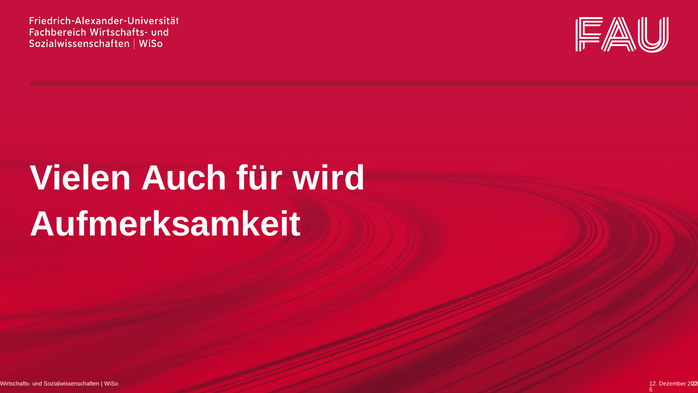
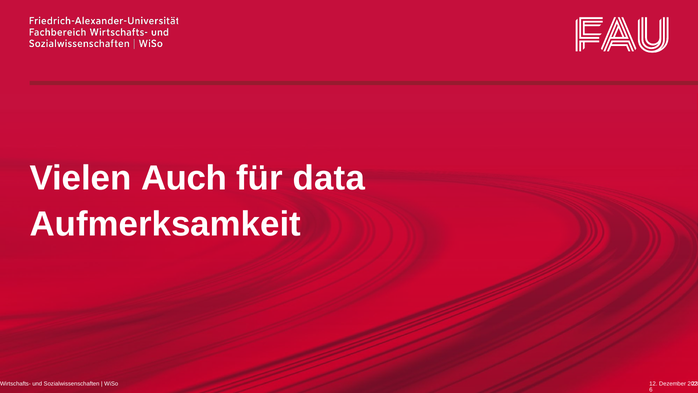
wird: wird -> data
